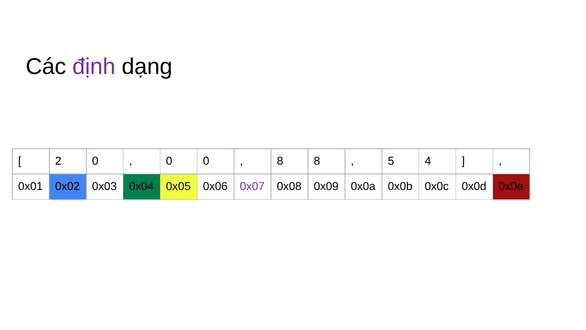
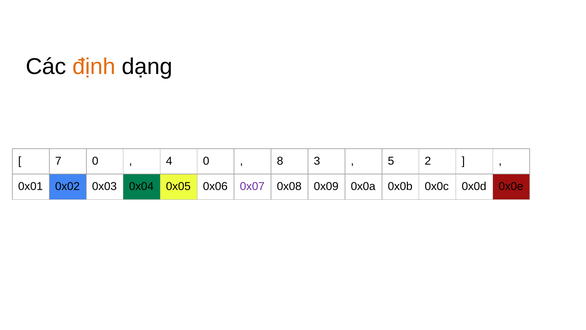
định colour: purple -> orange
2: 2 -> 7
0 at (169, 161): 0 -> 4
8 8: 8 -> 3
4: 4 -> 2
